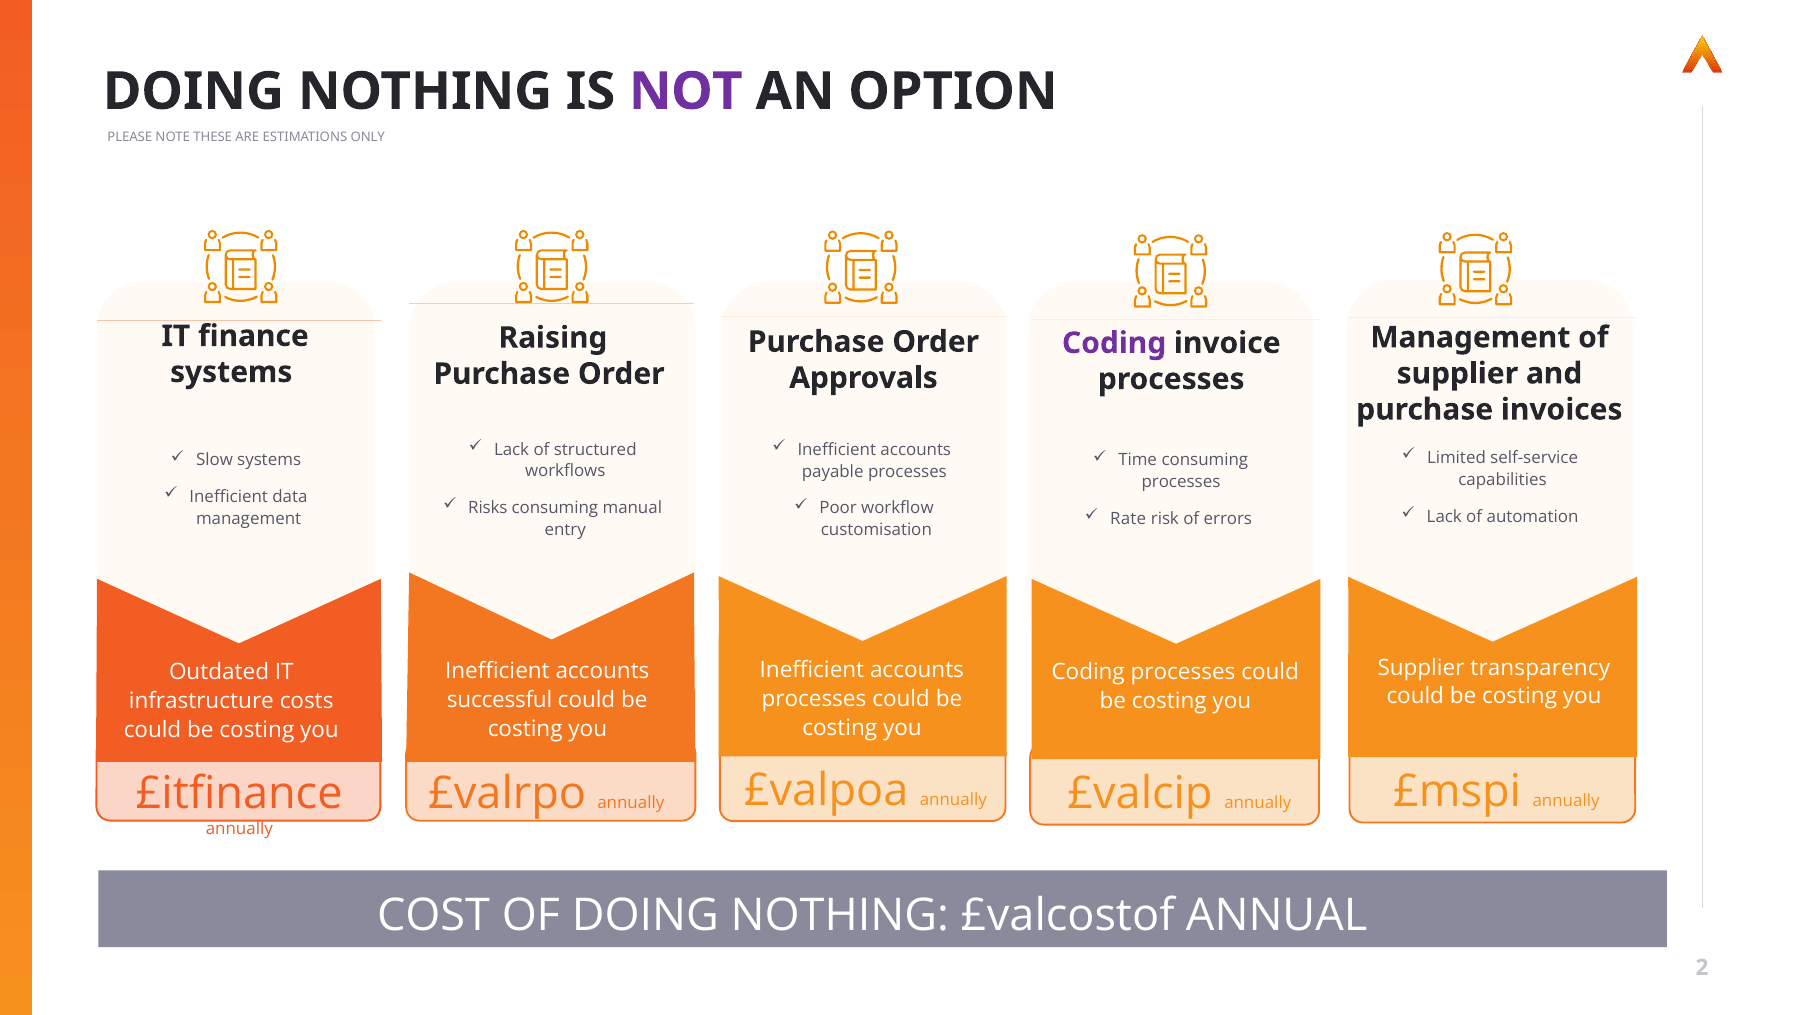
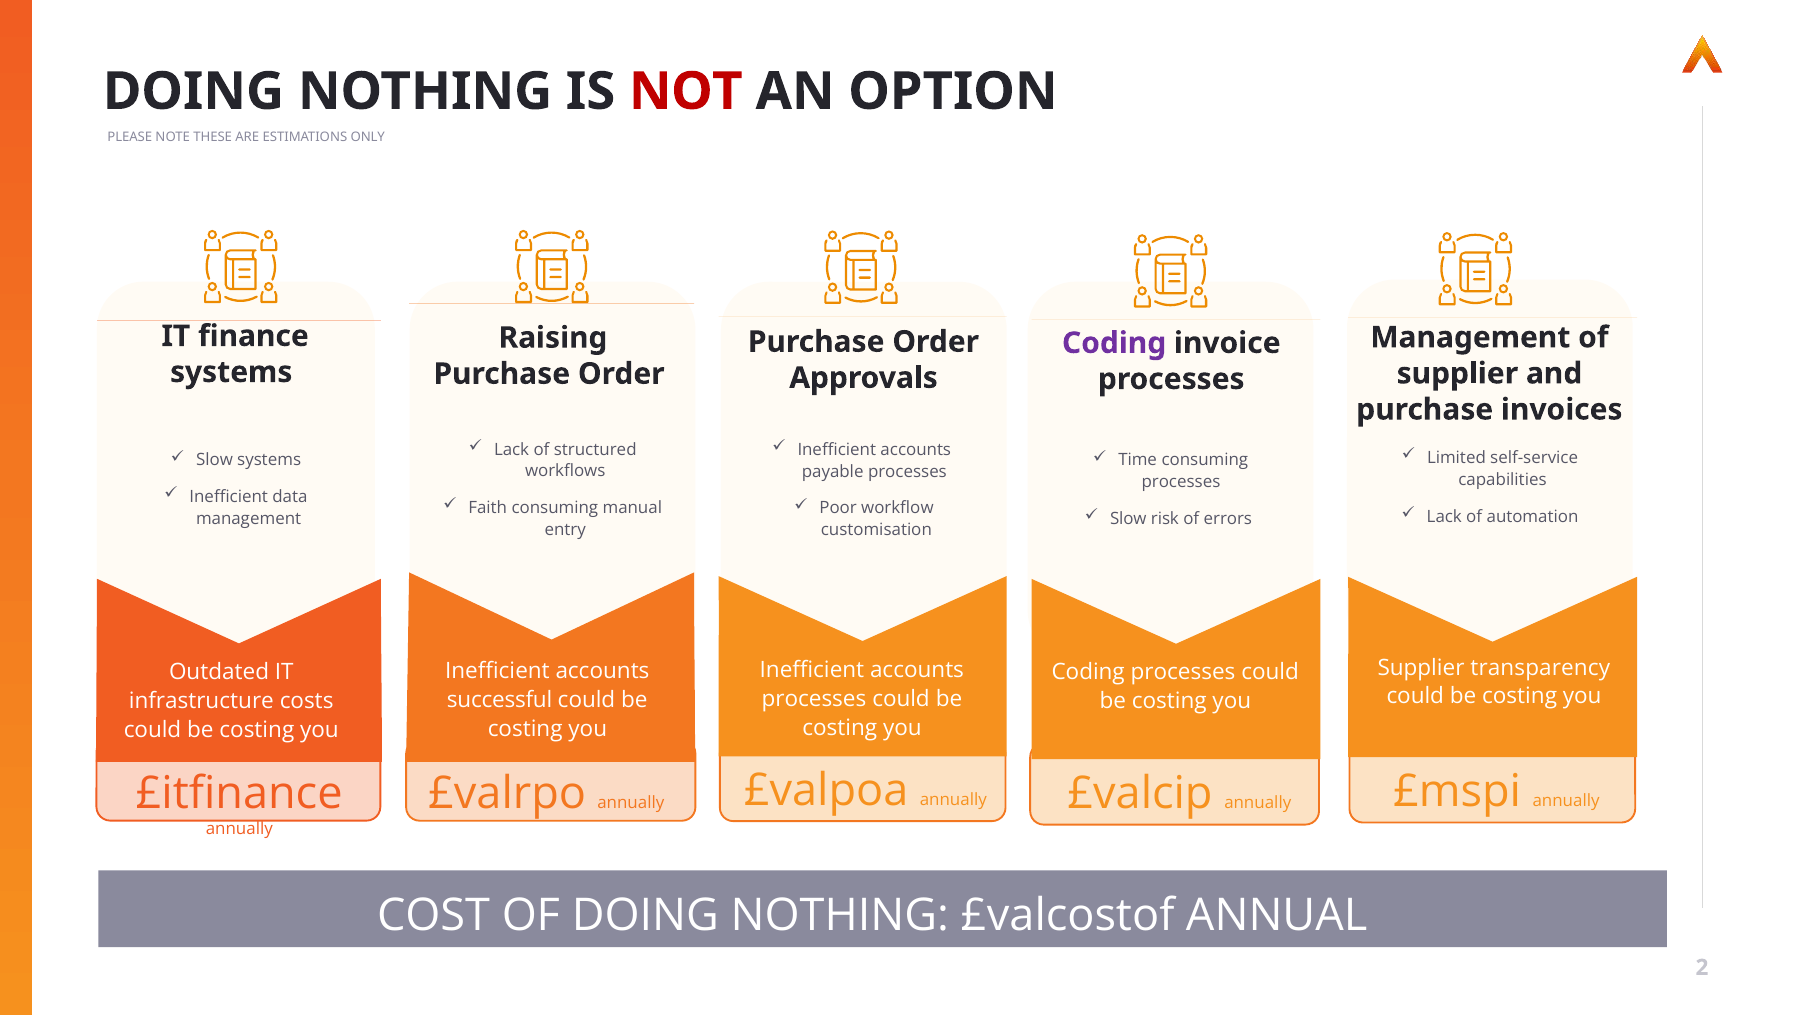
NOT colour: purple -> red
Risks: Risks -> Faith
Rate at (1128, 519): Rate -> Slow
